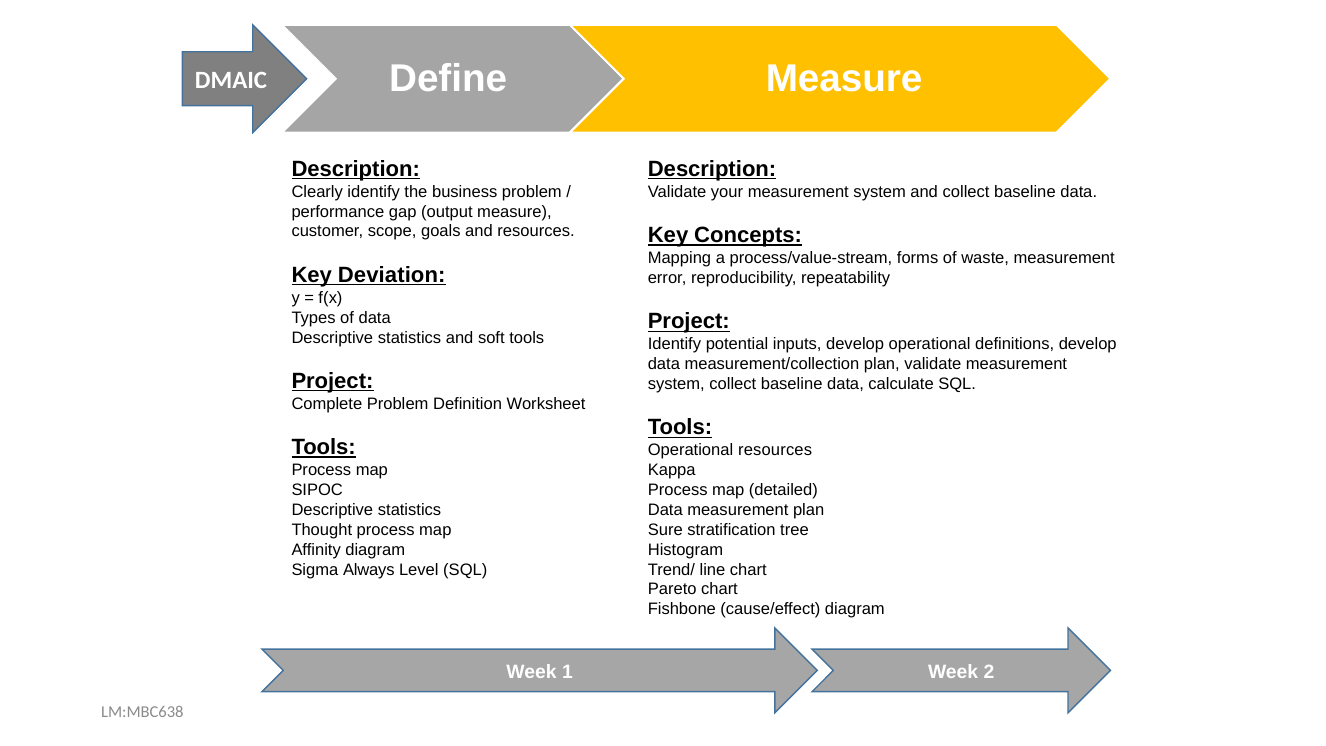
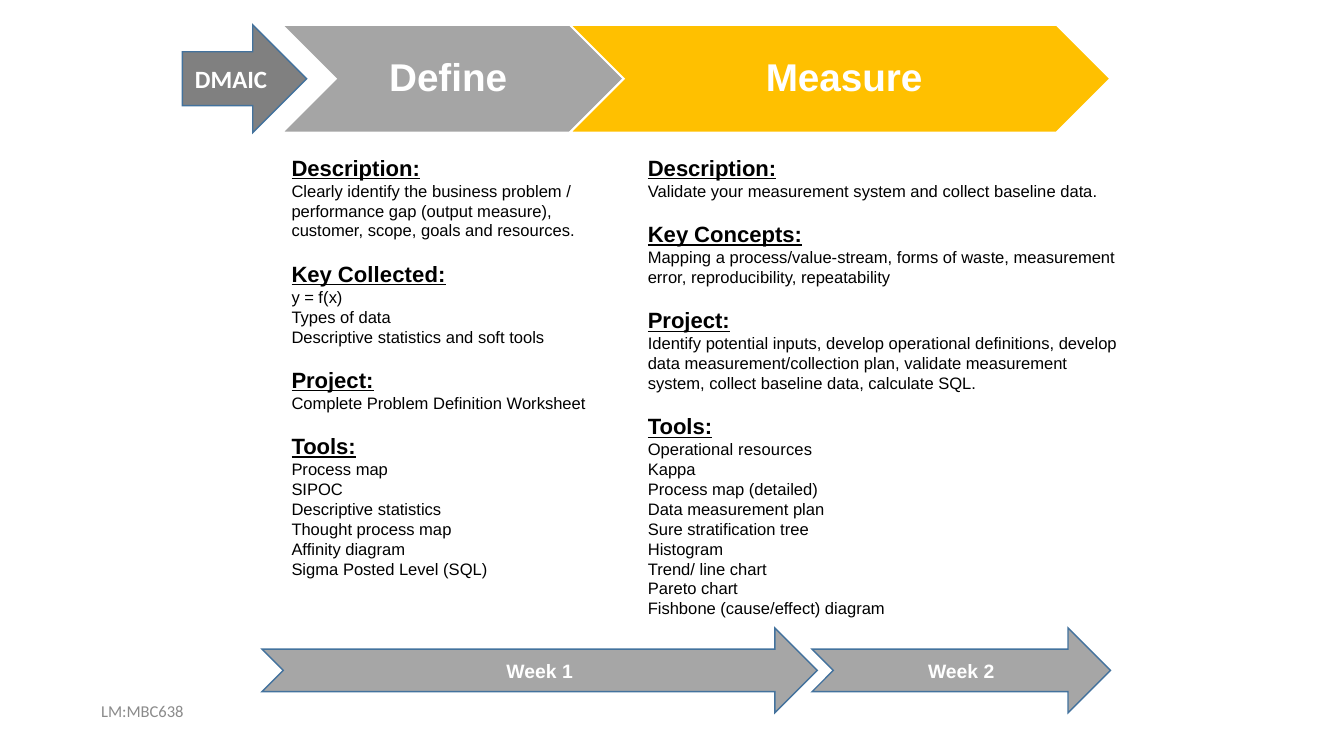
Deviation: Deviation -> Collected
Always: Always -> Posted
